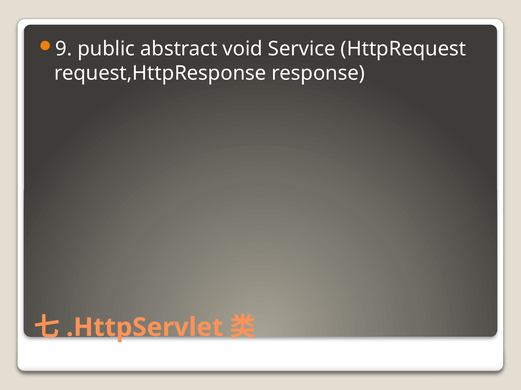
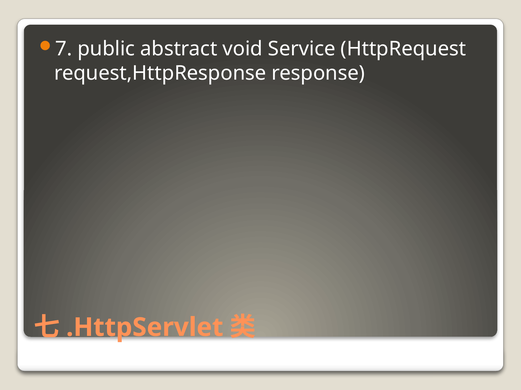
9: 9 -> 7
